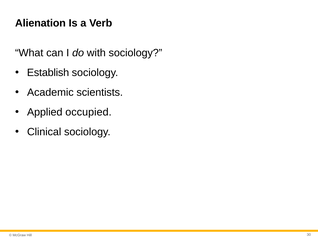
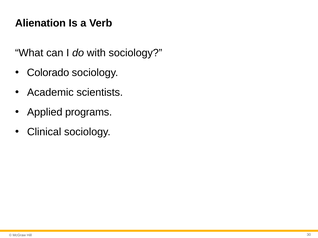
Establish: Establish -> Colorado
occupied: occupied -> programs
